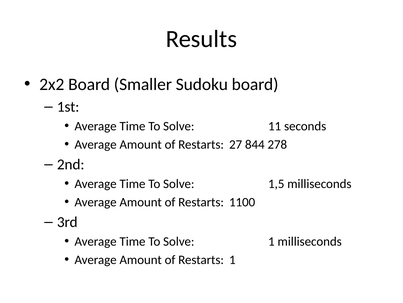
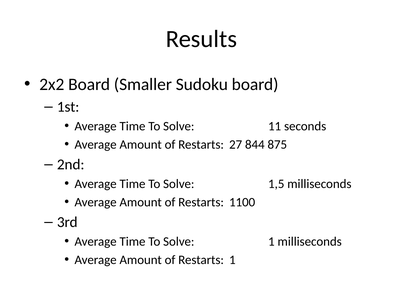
278: 278 -> 875
